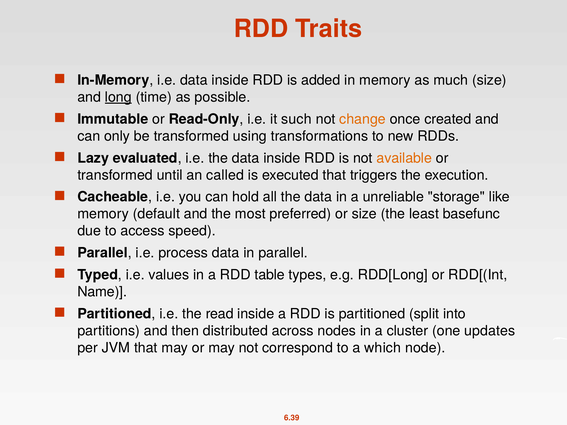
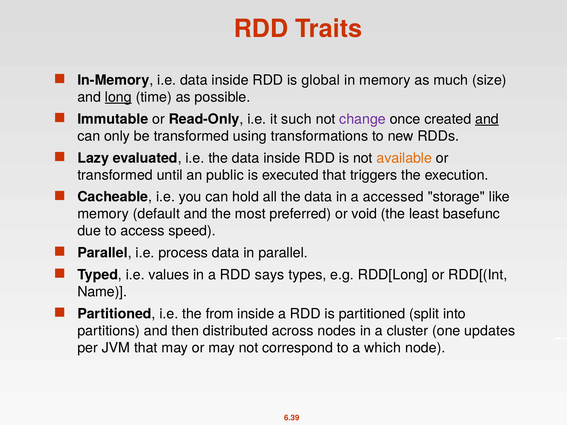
added: added -> global
change colour: orange -> purple
and at (487, 119) underline: none -> present
called: called -> public
unreliable: unreliable -> accessed
or size: size -> void
table: table -> says
read: read -> from
